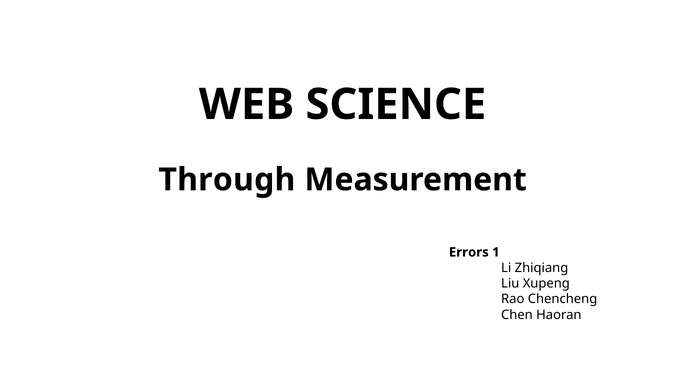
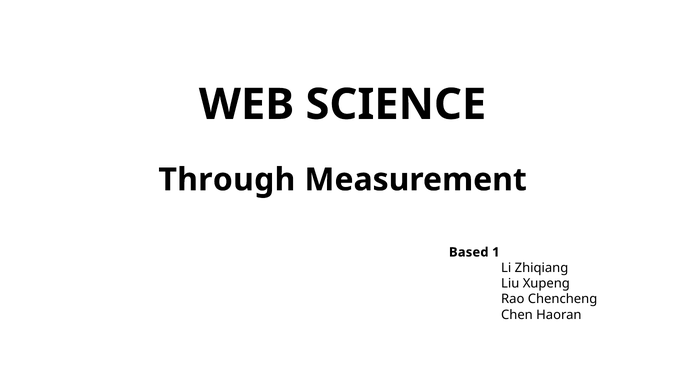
Errors: Errors -> Based
